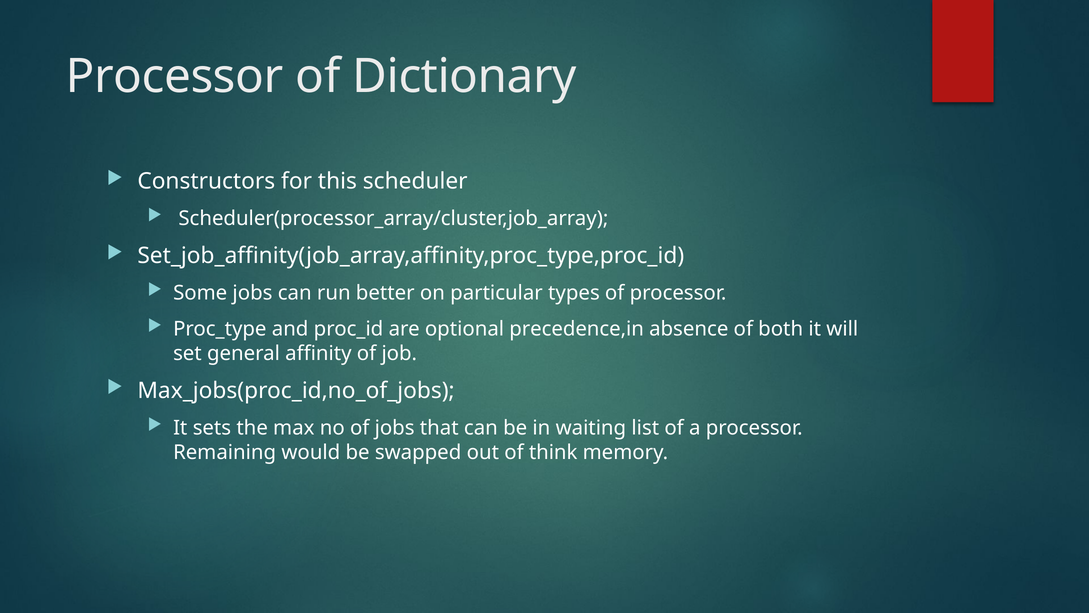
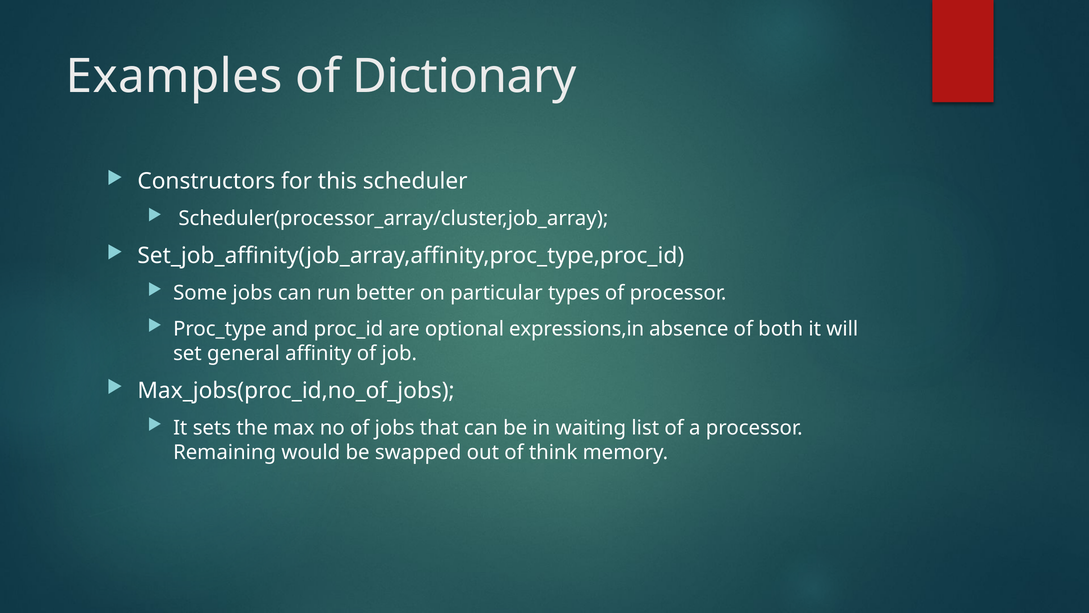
Processor at (175, 76): Processor -> Examples
precedence,in: precedence,in -> expressions,in
